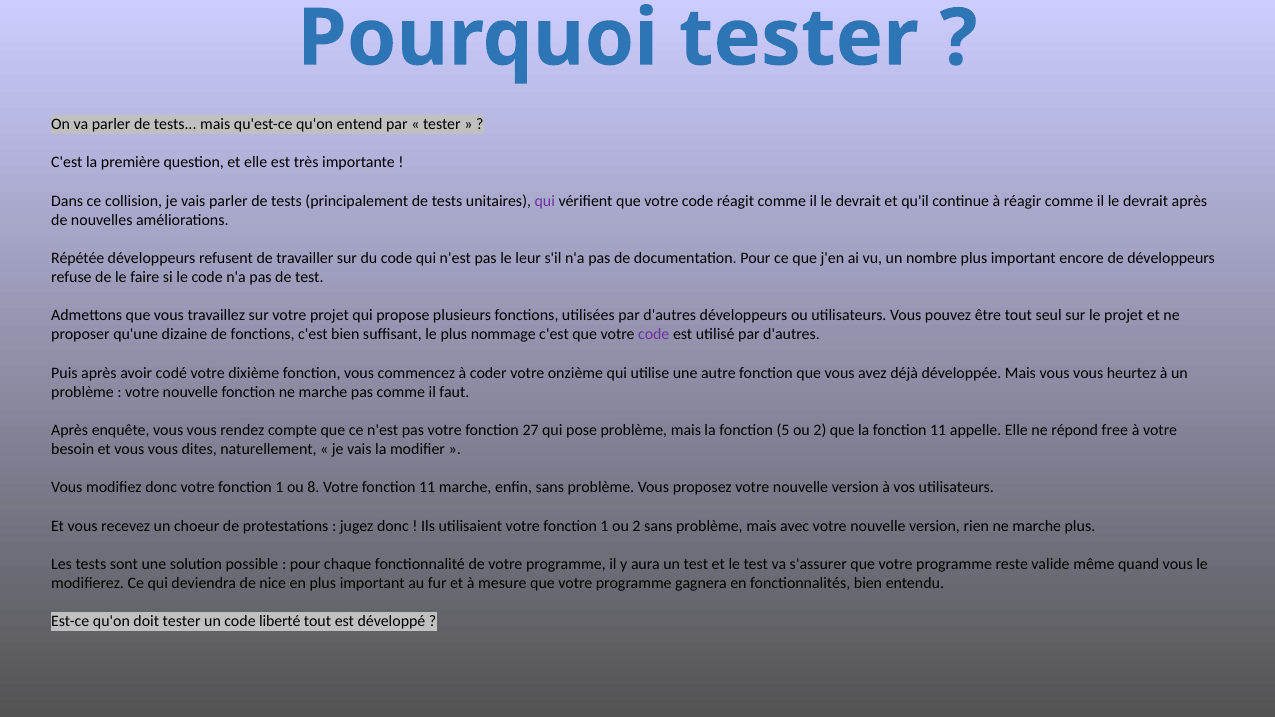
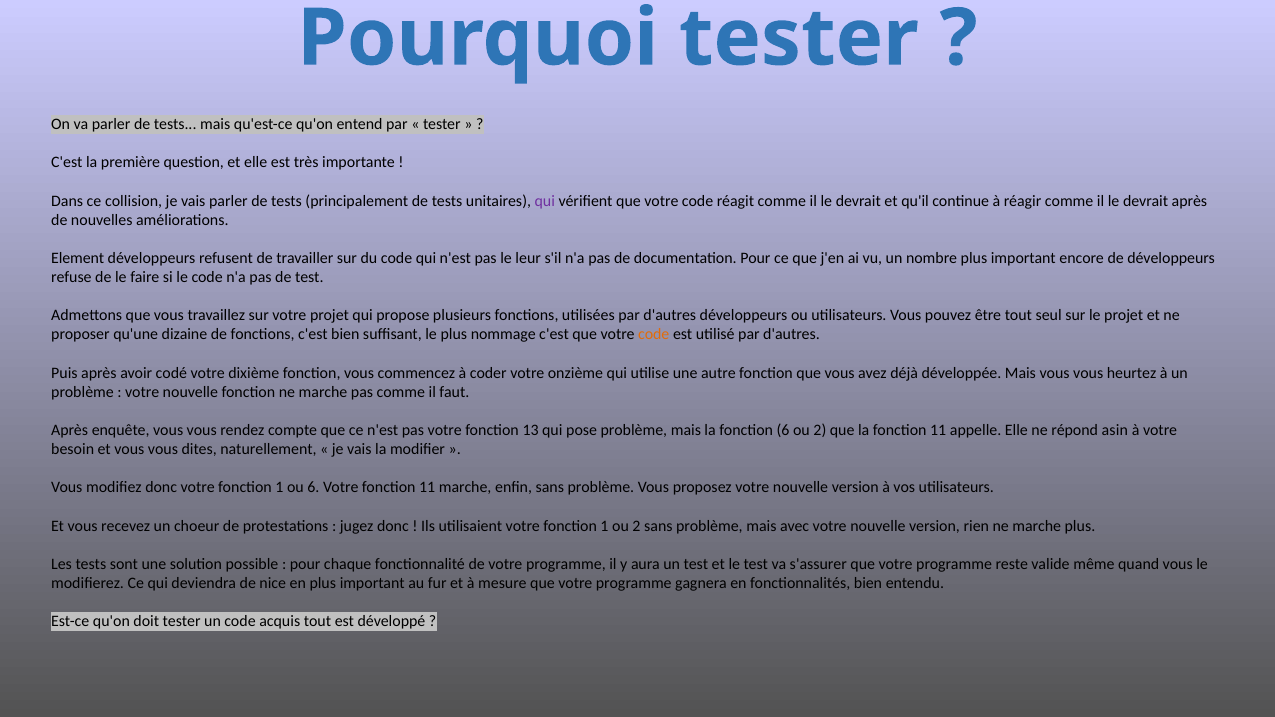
Répétée: Répétée -> Element
code at (654, 335) colour: purple -> orange
27: 27 -> 13
fonction 5: 5 -> 6
free: free -> asin
ou 8: 8 -> 6
liberté: liberté -> acquis
